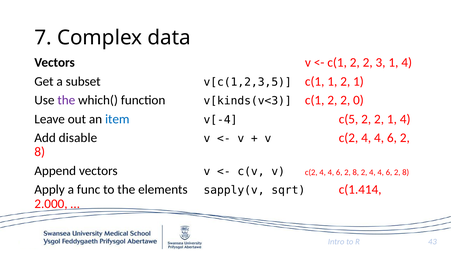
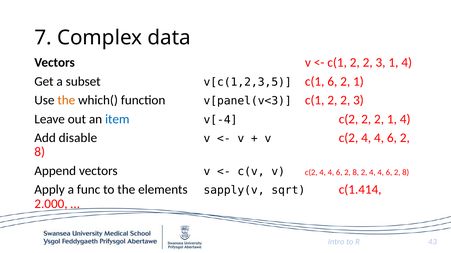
c(1 1: 1 -> 6
the at (66, 100) colour: purple -> orange
v[kinds(v<3: v[kinds(v<3 -> v[panel(v<3
0 at (358, 100): 0 -> 3
v[-4 c(5: c(5 -> c(2
